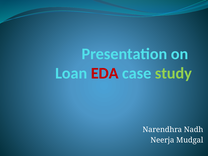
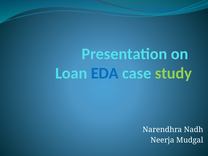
EDA colour: red -> blue
